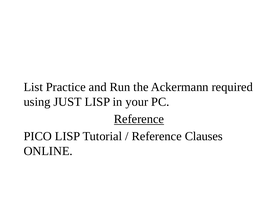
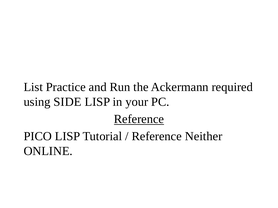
JUST: JUST -> SIDE
Clauses: Clauses -> Neither
